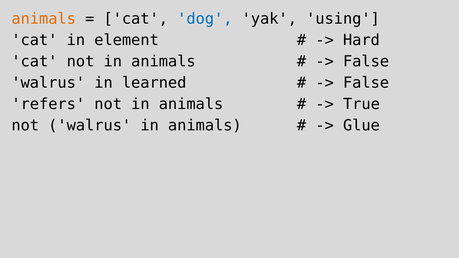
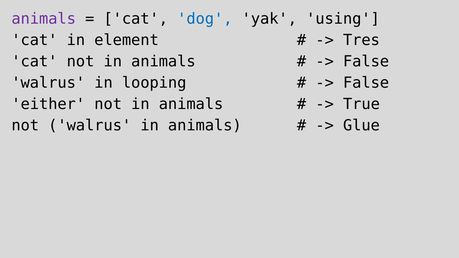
animals at (44, 19) colour: orange -> purple
Hard: Hard -> Tres
learned: learned -> looping
refers: refers -> either
